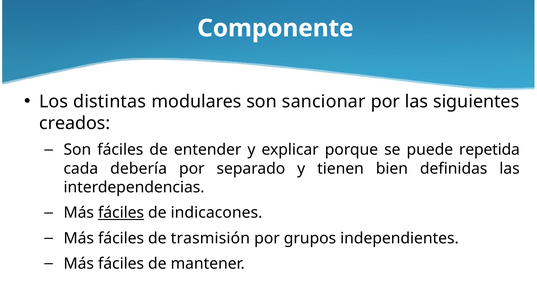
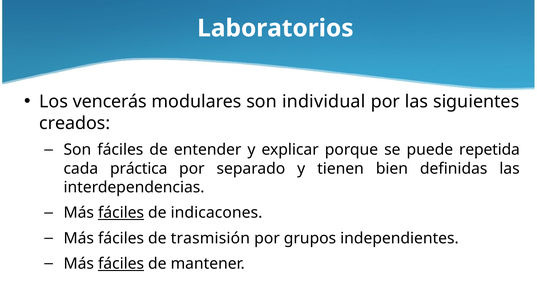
Componente: Componente -> Laboratorios
distintas: distintas -> vencerás
sancionar: sancionar -> individual
debería: debería -> práctica
fáciles at (121, 264) underline: none -> present
